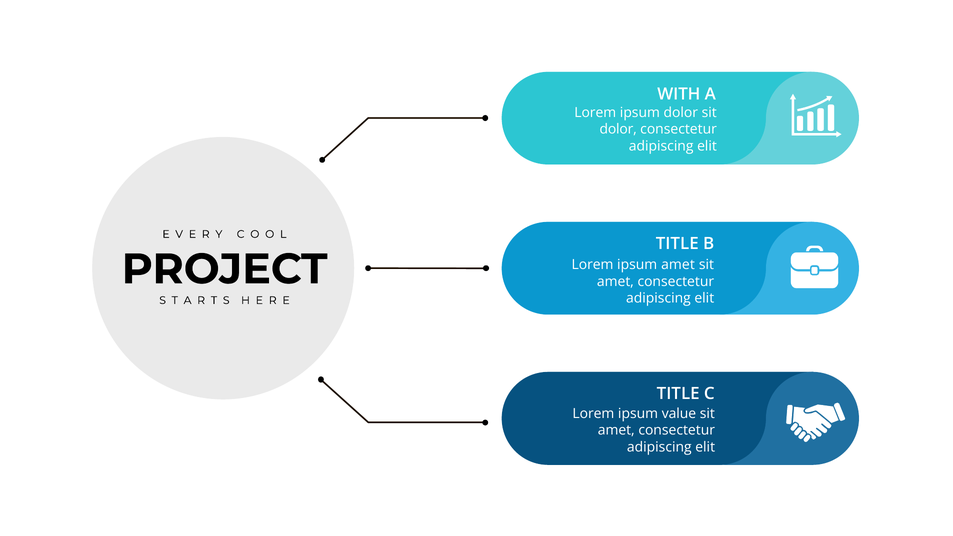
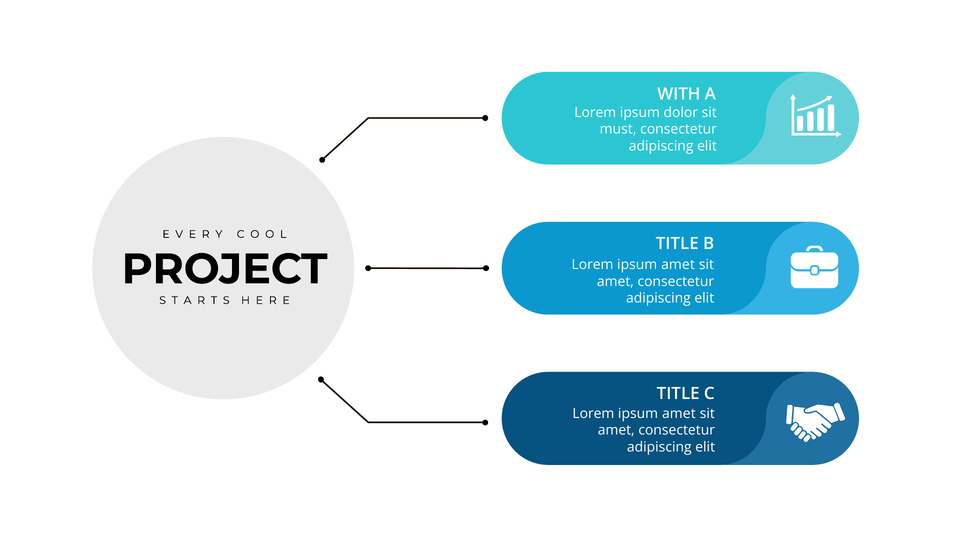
dolor at (618, 129): dolor -> must
value at (679, 414): value -> amet
